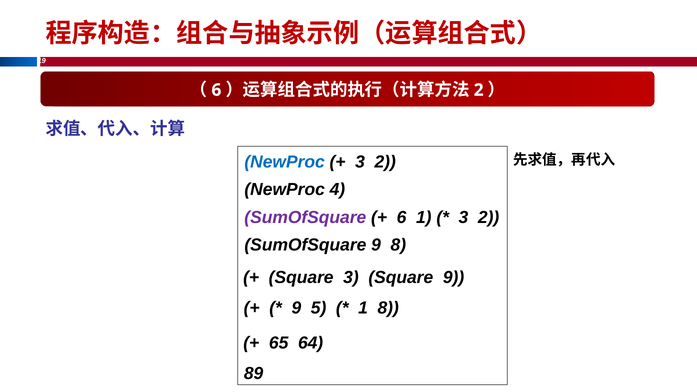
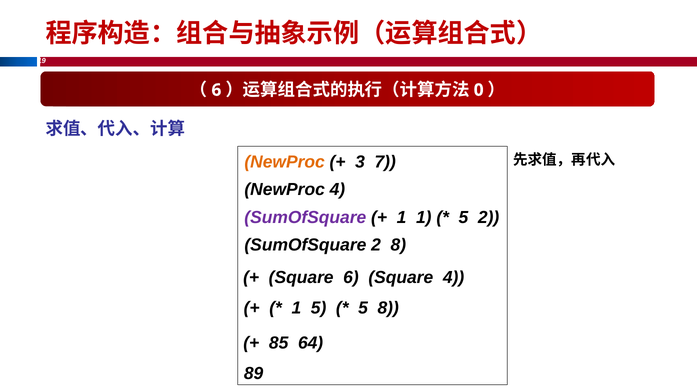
2 at (479, 90): 2 -> 0
NewProc at (285, 162) colour: blue -> orange
2 at (385, 162): 2 -> 7
6 at (402, 217): 6 -> 1
3 at (463, 217): 3 -> 5
SumOfSquare 9: 9 -> 2
Square 3: 3 -> 6
Square 9: 9 -> 4
9 at (296, 308): 9 -> 1
1 at (363, 308): 1 -> 5
65: 65 -> 85
